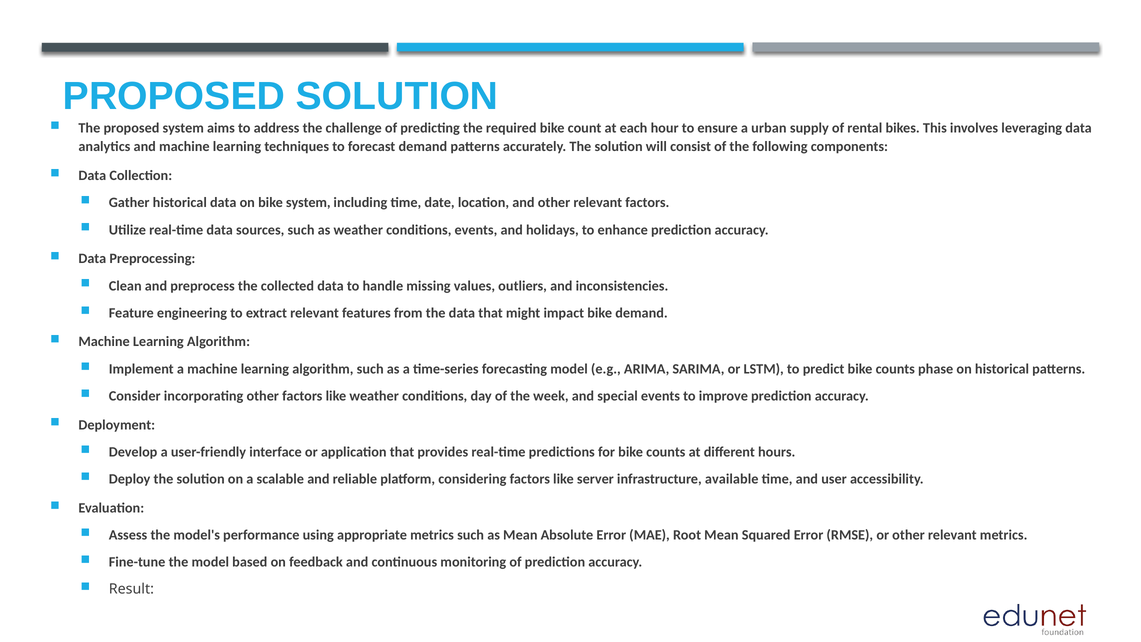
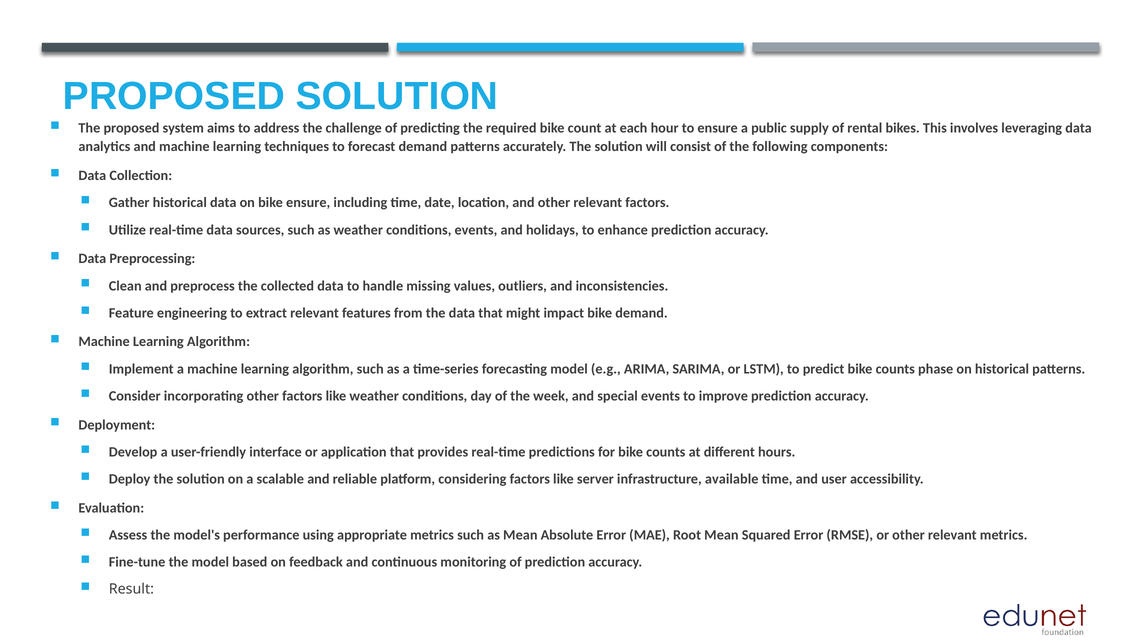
urban: urban -> public
bike system: system -> ensure
